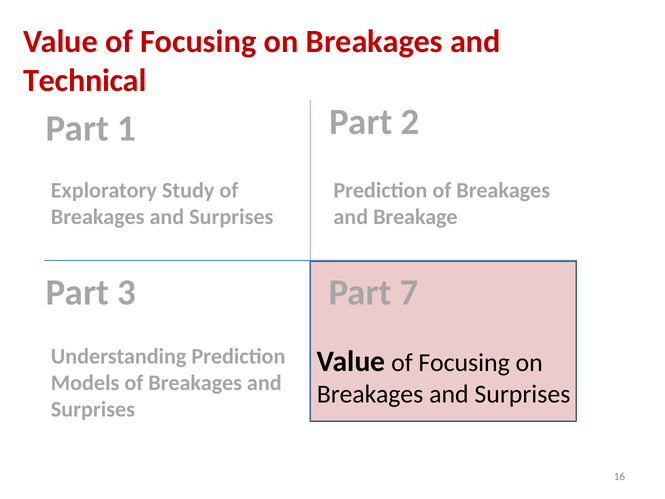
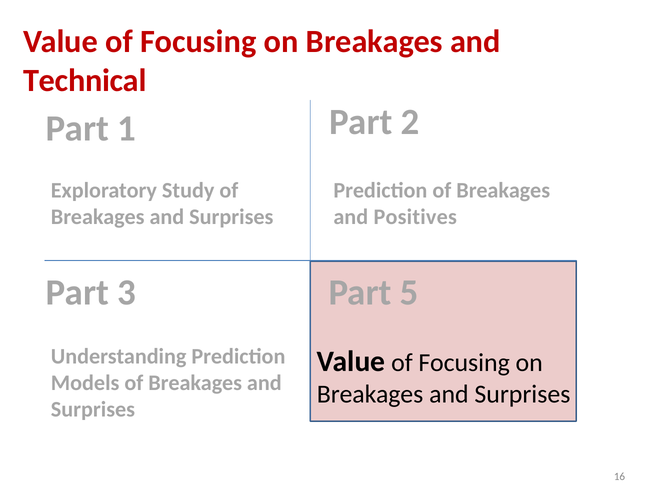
Breakage: Breakage -> Positives
7: 7 -> 5
